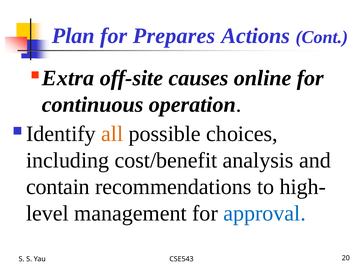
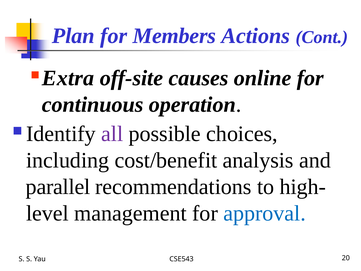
Prepares: Prepares -> Members
all colour: orange -> purple
contain: contain -> parallel
